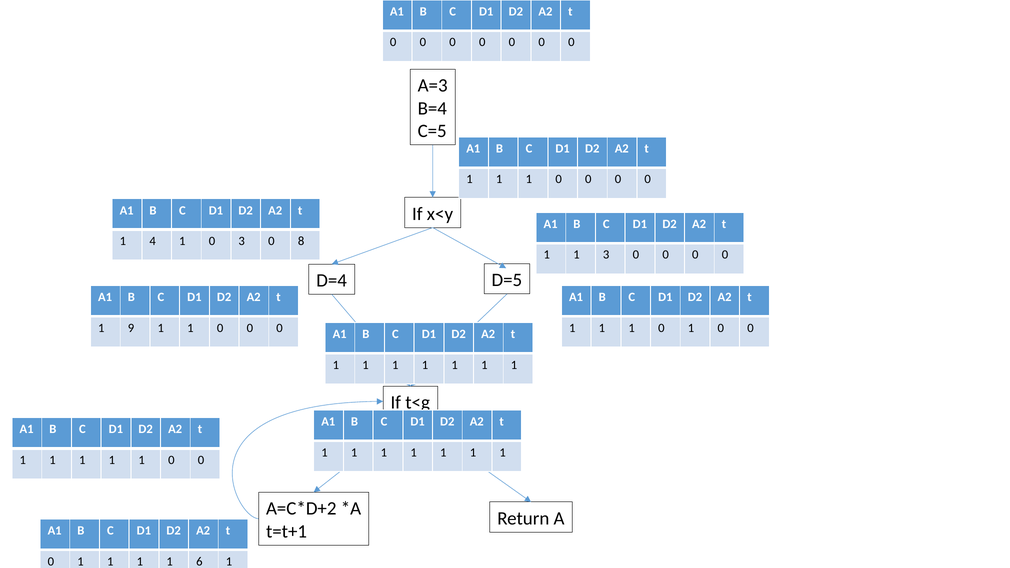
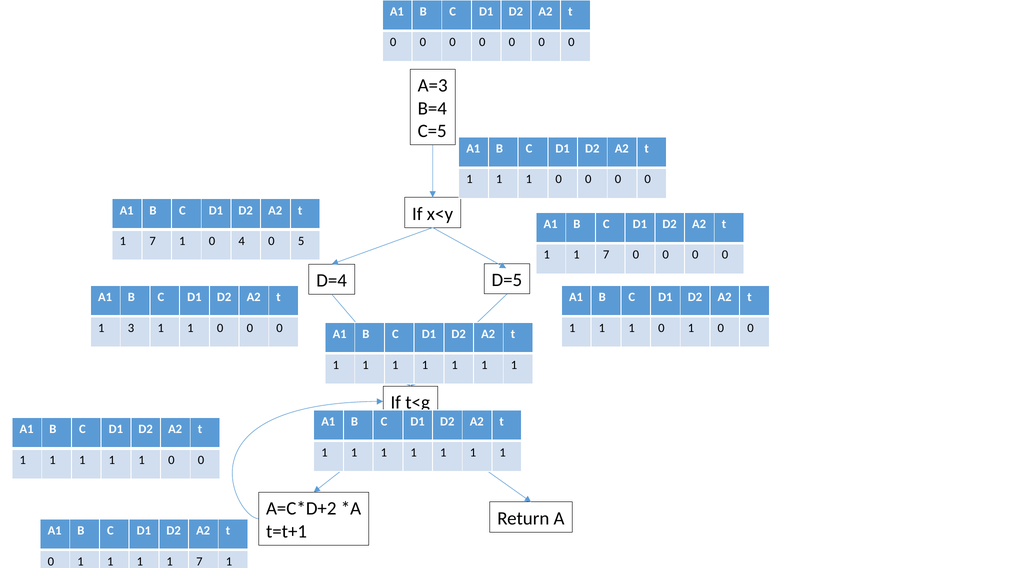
4 at (153, 241): 4 -> 7
0 3: 3 -> 4
8: 8 -> 5
3 at (606, 255): 3 -> 7
9: 9 -> 3
1 1 1 6: 6 -> 7
